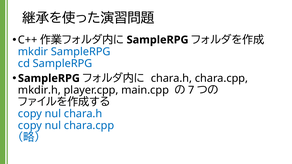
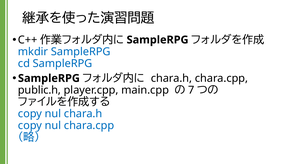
mkdir.h: mkdir.h -> public.h
